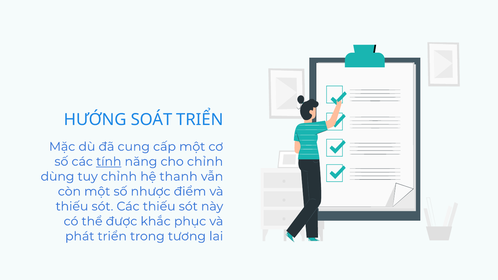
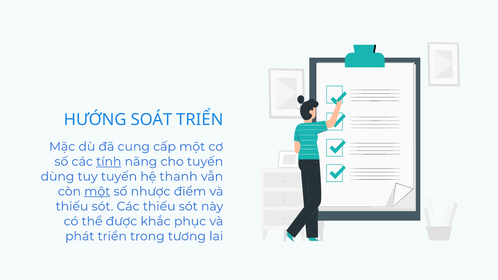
cho chỉnh: chỉnh -> tuyến
tuy chỉnh: chỉnh -> tuyến
một at (97, 192) underline: none -> present
